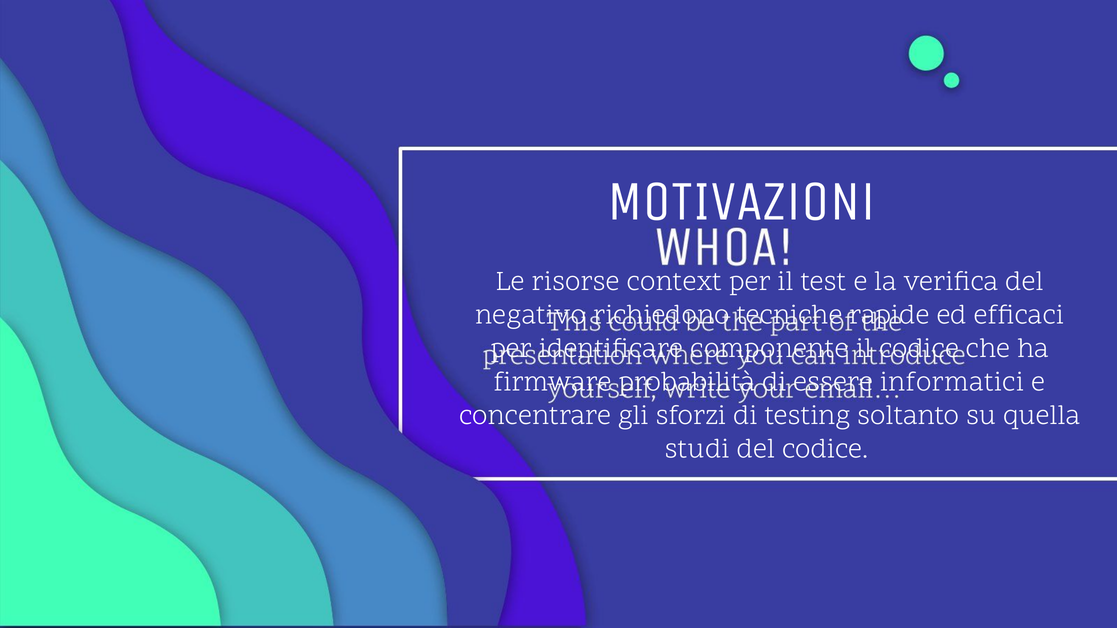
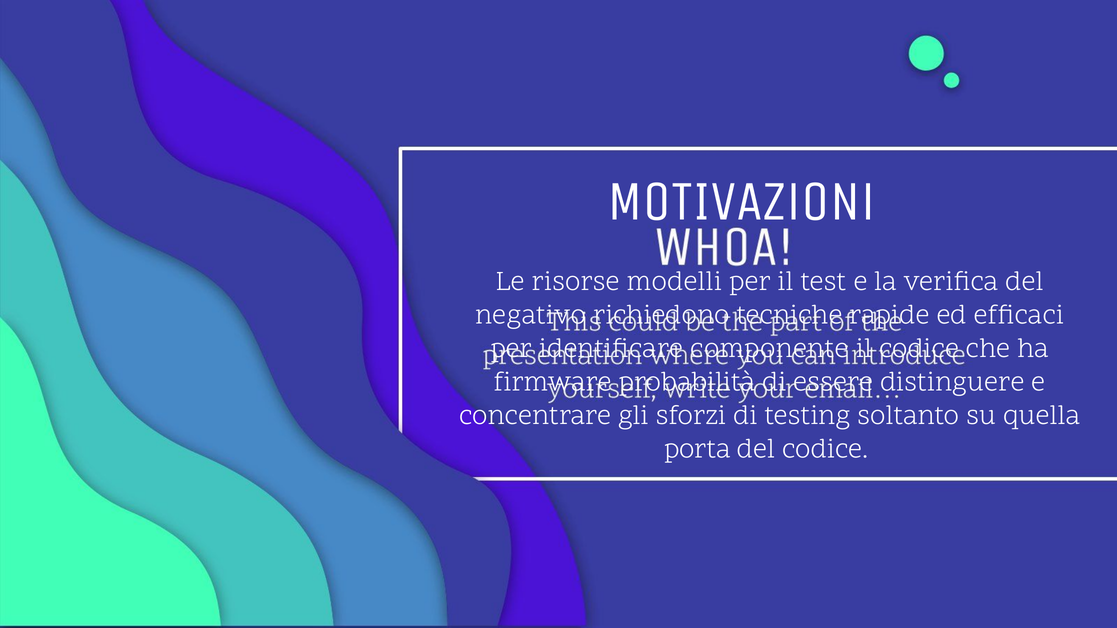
context: context -> modelli
informatici: informatici -> distinguere
studi: studi -> porta
